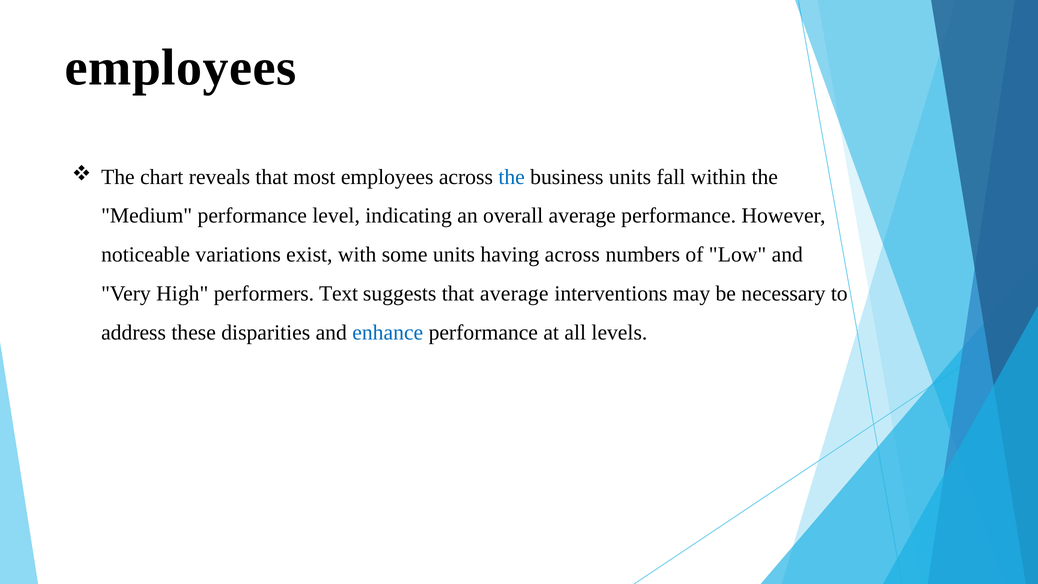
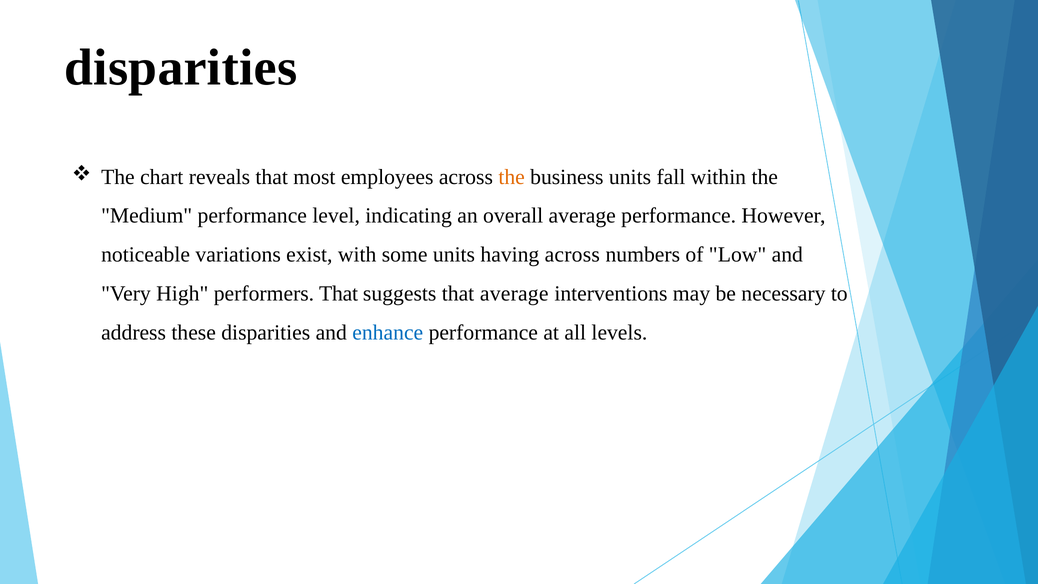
employees at (181, 68): employees -> disparities
the at (512, 177) colour: blue -> orange
performers Text: Text -> That
